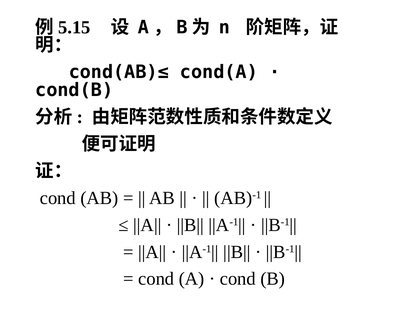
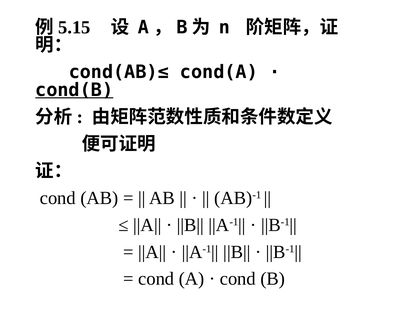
cond(B underline: none -> present
